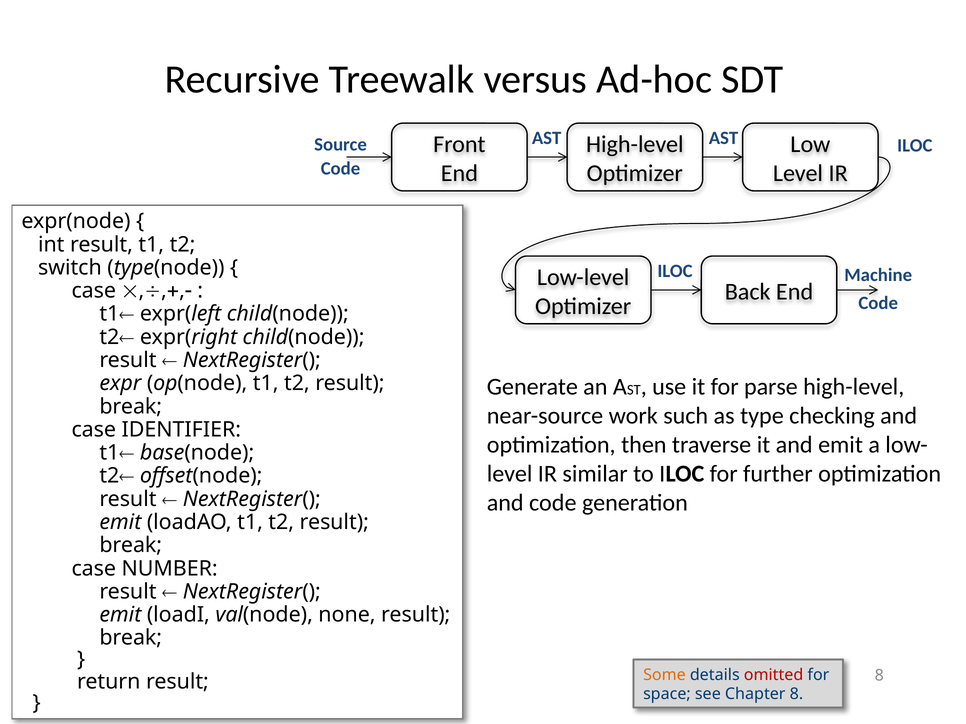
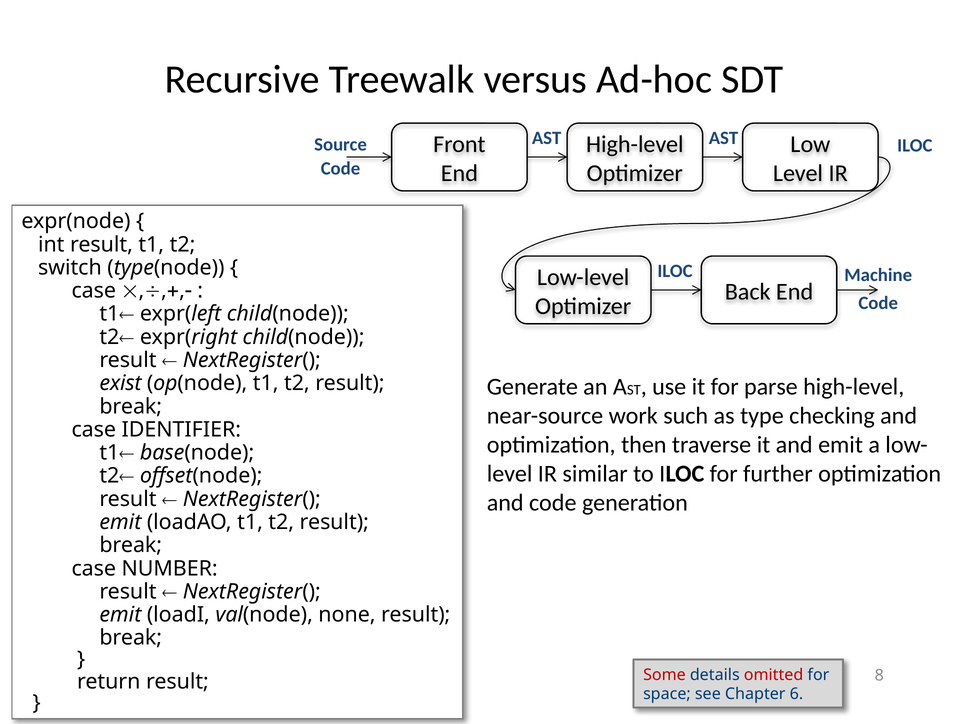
expr: expr -> exist
Some colour: orange -> red
Chapter 8: 8 -> 6
